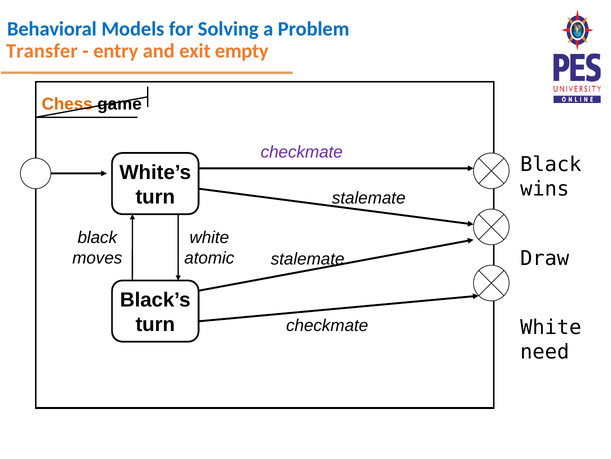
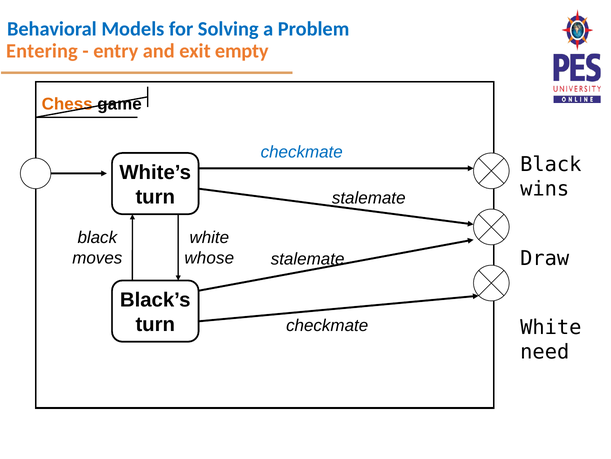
Transfer: Transfer -> Entering
checkmate at (302, 152) colour: purple -> blue
atomic: atomic -> whose
